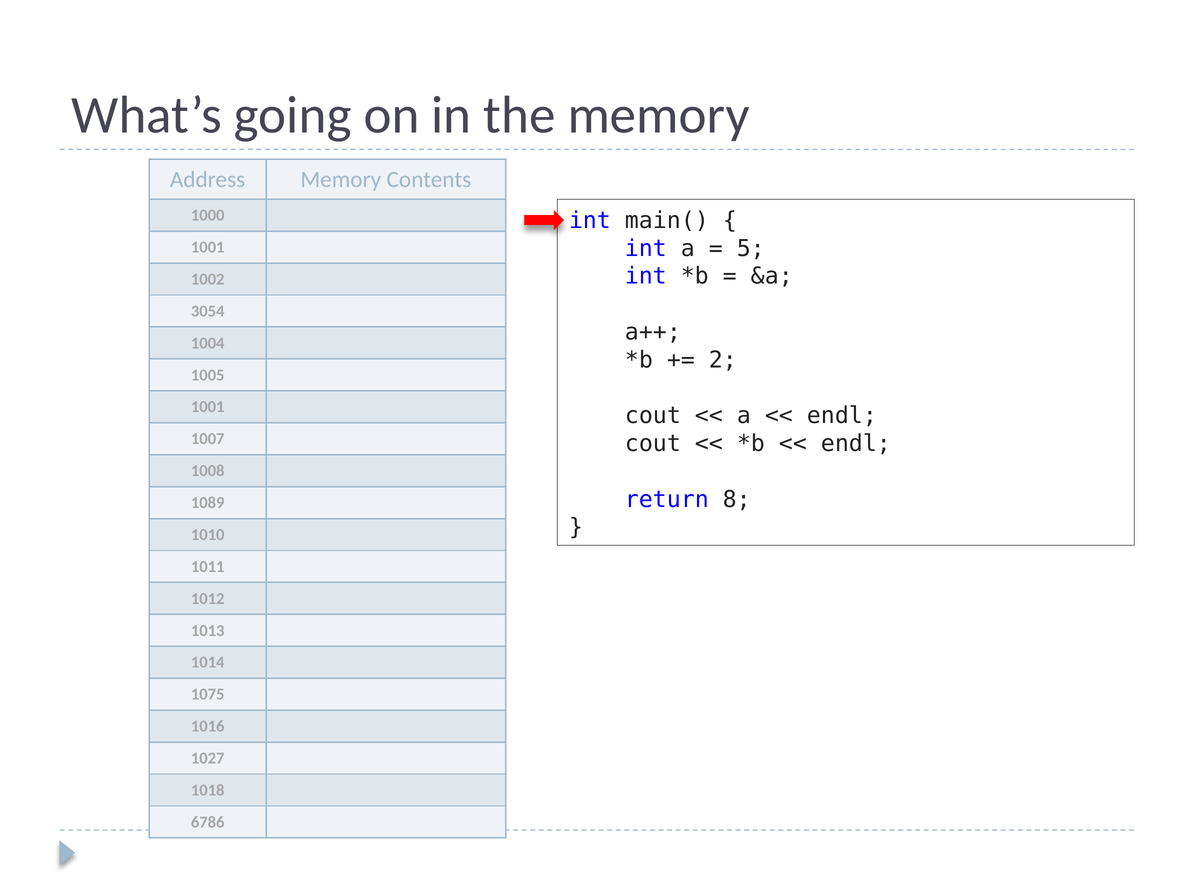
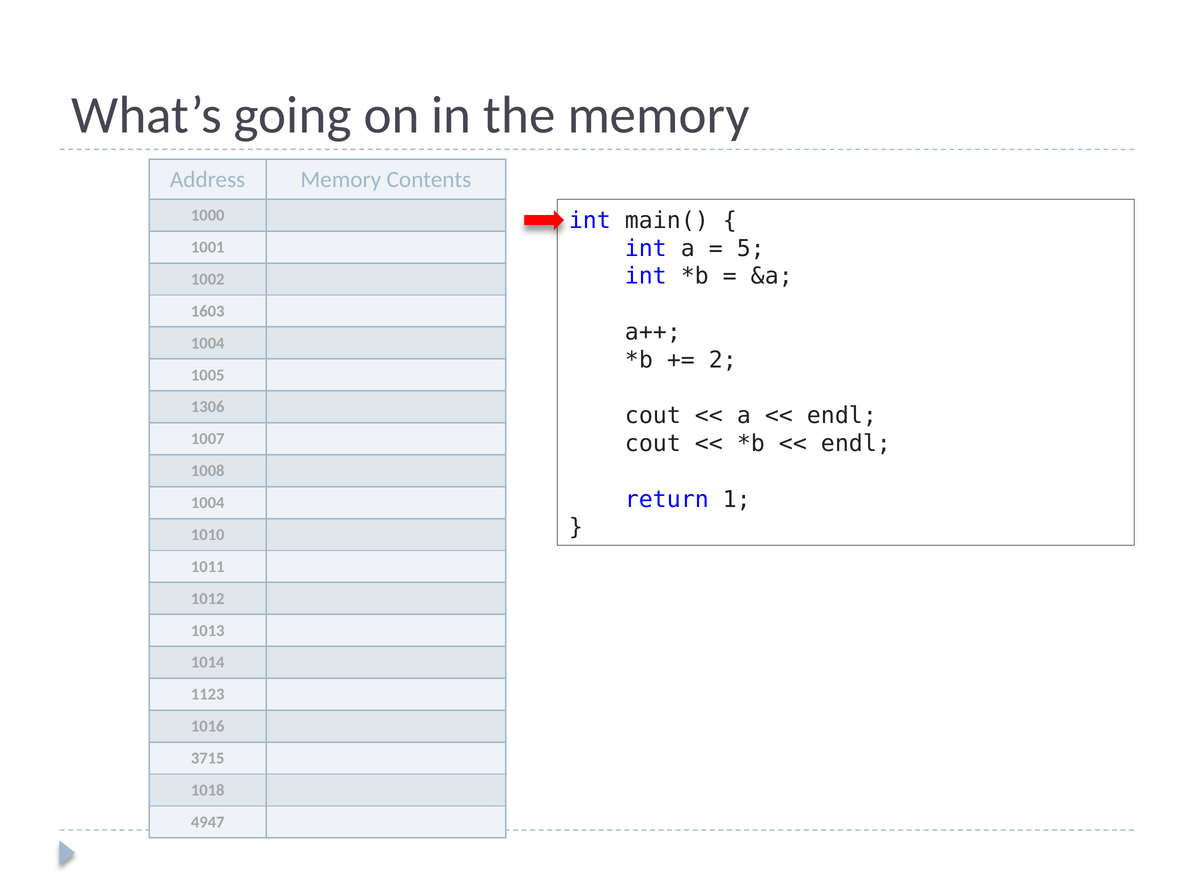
3054: 3054 -> 1603
1001 at (208, 407): 1001 -> 1306
8: 8 -> 1
1089 at (208, 503): 1089 -> 1004
1075: 1075 -> 1123
1027: 1027 -> 3715
6786: 6786 -> 4947
